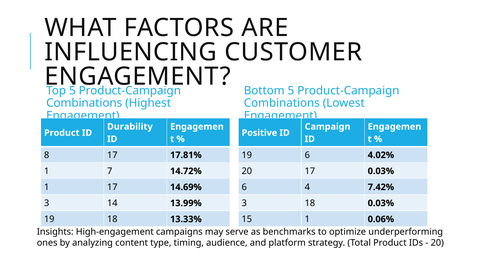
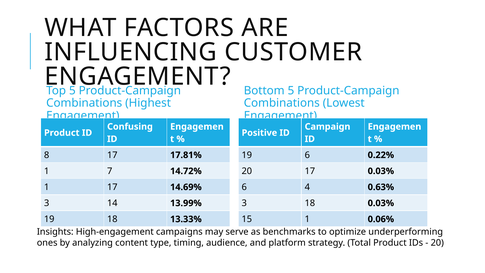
Durability: Durability -> Confusing
4.02%: 4.02% -> 0.22%
7.42%: 7.42% -> 0.63%
